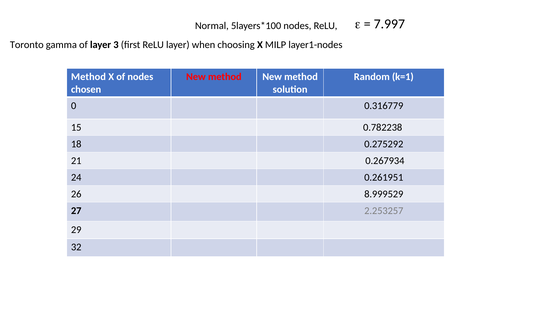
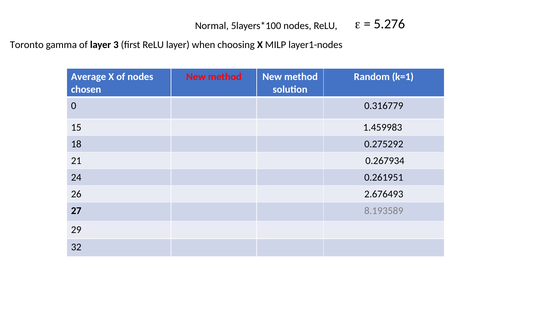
7.997: 7.997 -> 5.276
Method at (88, 77): Method -> Average
0.782238: 0.782238 -> 1.459983
8.999529: 8.999529 -> 2.676493
2.253257: 2.253257 -> 8.193589
